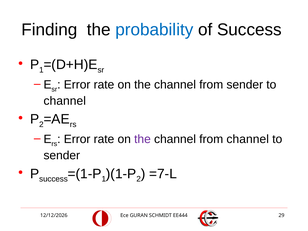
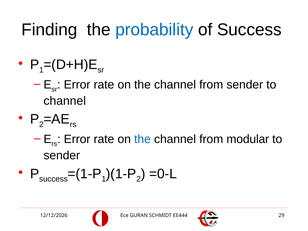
the at (142, 139) colour: purple -> blue
from channel: channel -> modular
=7-L: =7-L -> =0-L
